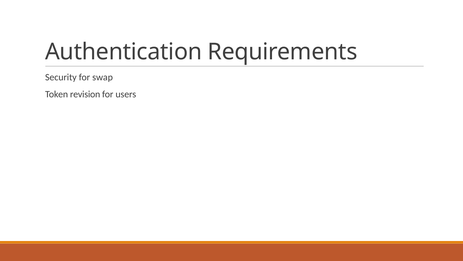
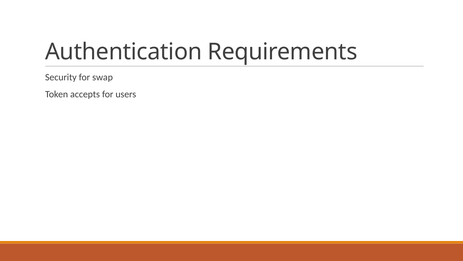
revision: revision -> accepts
